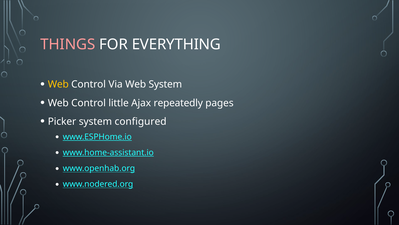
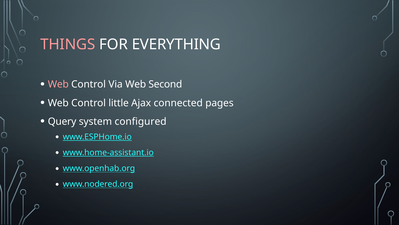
Web at (58, 84) colour: yellow -> pink
Web System: System -> Second
repeatedly: repeatedly -> connected
Picker: Picker -> Query
